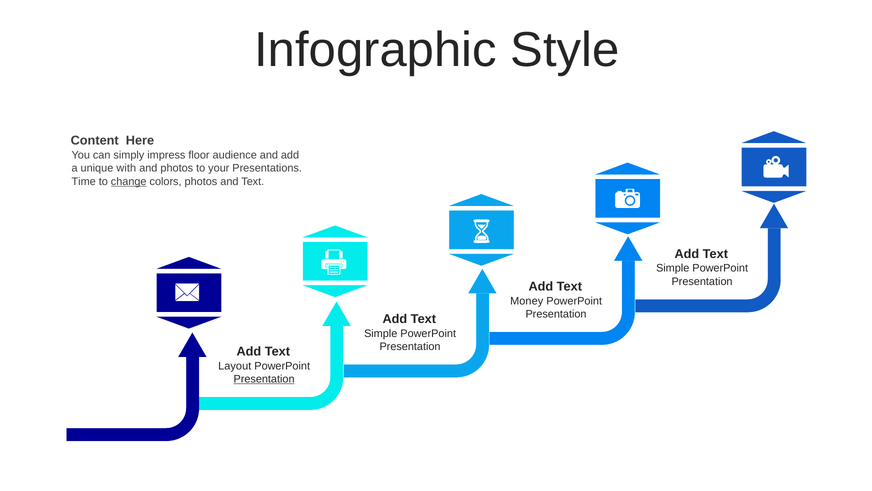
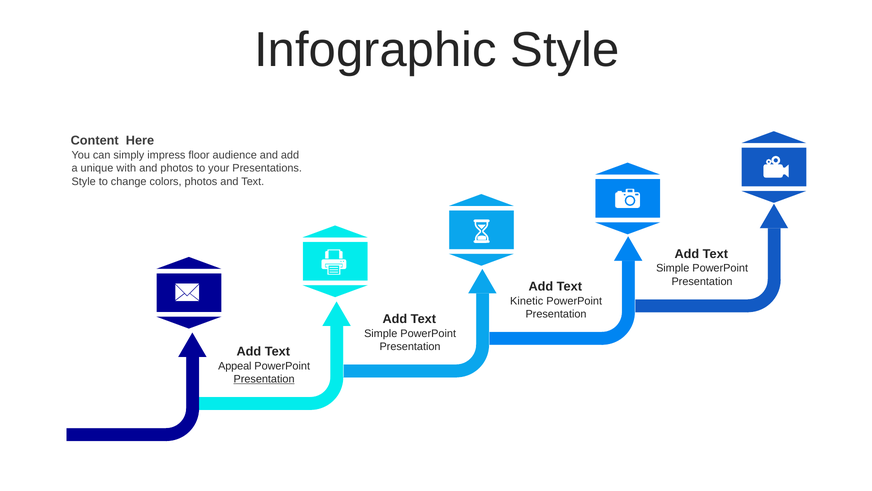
Time at (84, 181): Time -> Style
change underline: present -> none
Money: Money -> Kinetic
Layout: Layout -> Appeal
